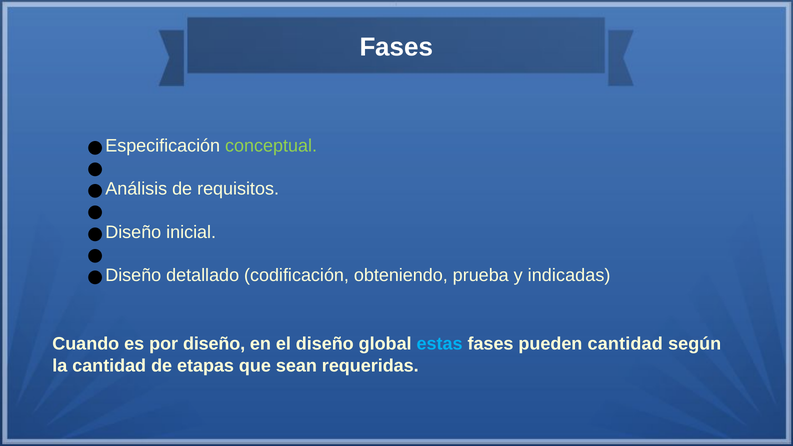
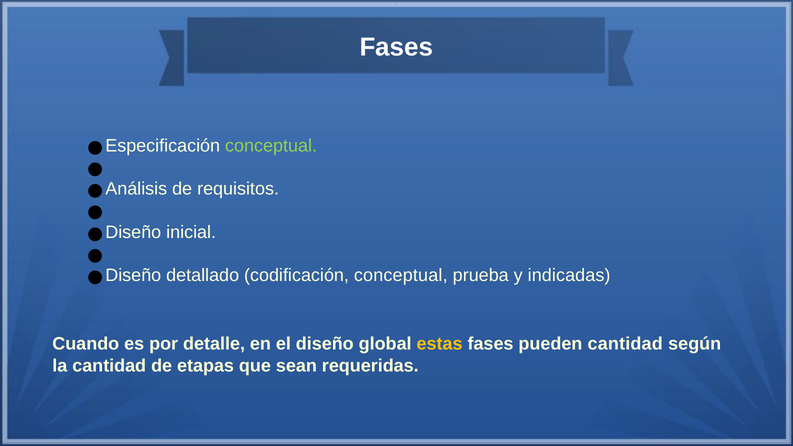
codificación obteniendo: obteniendo -> conceptual
por diseño: diseño -> detalle
estas colour: light blue -> yellow
